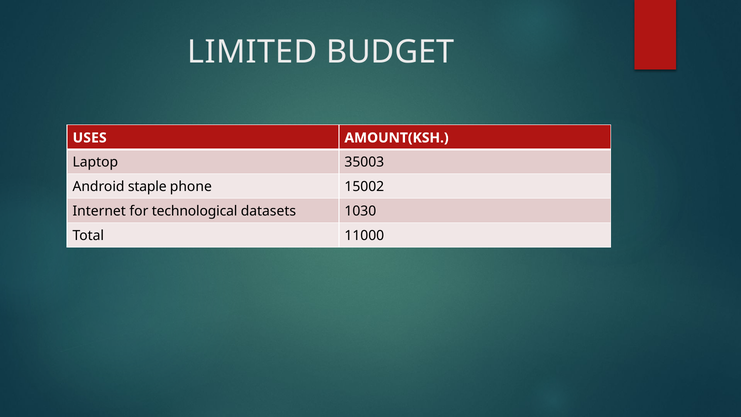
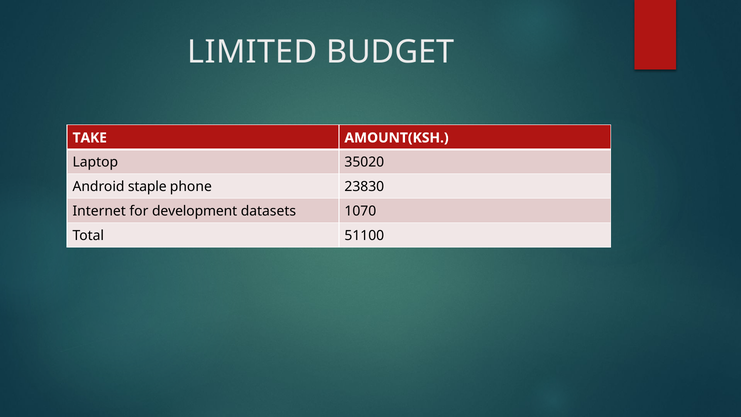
USES: USES -> TAKE
35003: 35003 -> 35020
15002: 15002 -> 23830
technological: technological -> development
1030: 1030 -> 1070
11000: 11000 -> 51100
